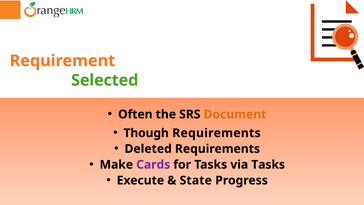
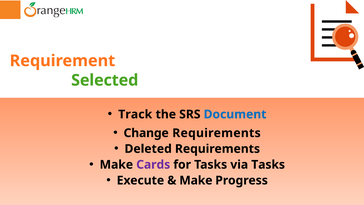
Often: Often -> Track
Document colour: orange -> blue
Though: Though -> Change
State at (196, 180): State -> Make
